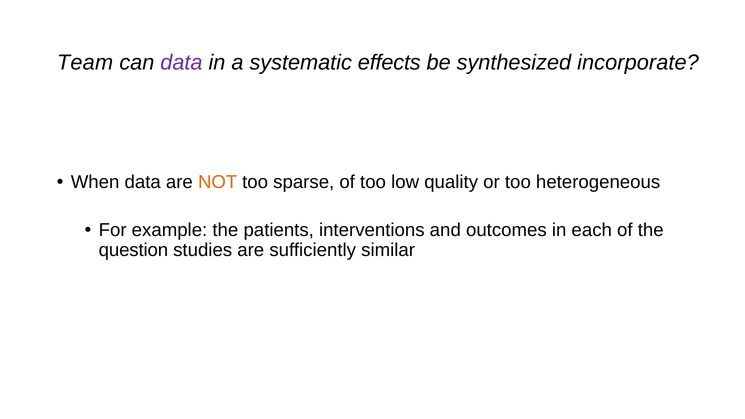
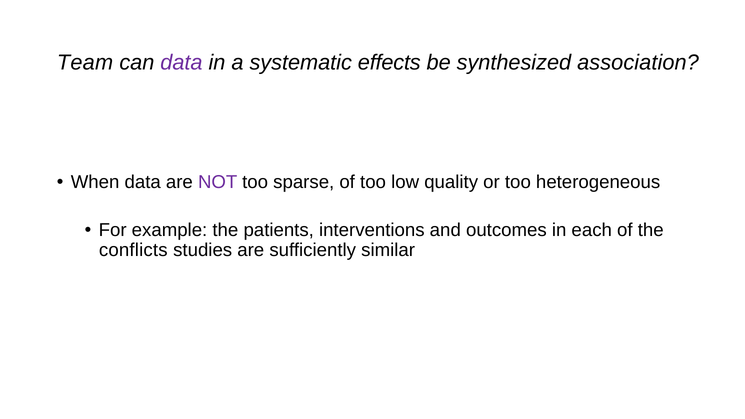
incorporate: incorporate -> association
NOT colour: orange -> purple
question: question -> conflicts
